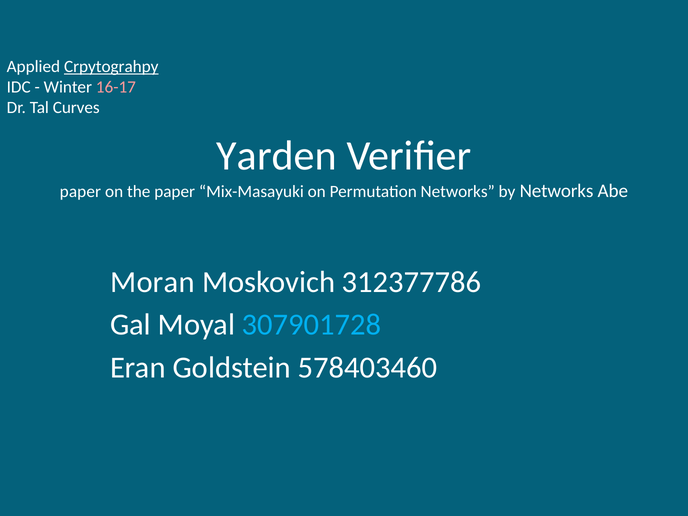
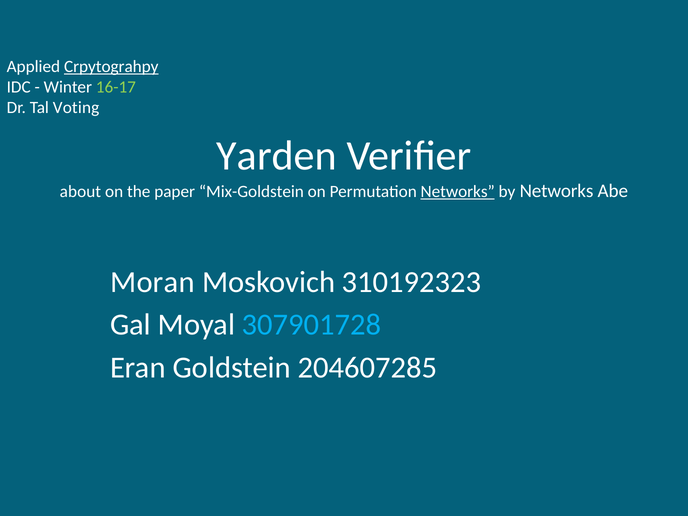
16-17 colour: pink -> light green
Curves: Curves -> Voting
paper at (80, 191): paper -> about
Mix-Masayuki: Mix-Masayuki -> Mix-Goldstein
Networks at (458, 191) underline: none -> present
312377786: 312377786 -> 310192323
578403460: 578403460 -> 204607285
